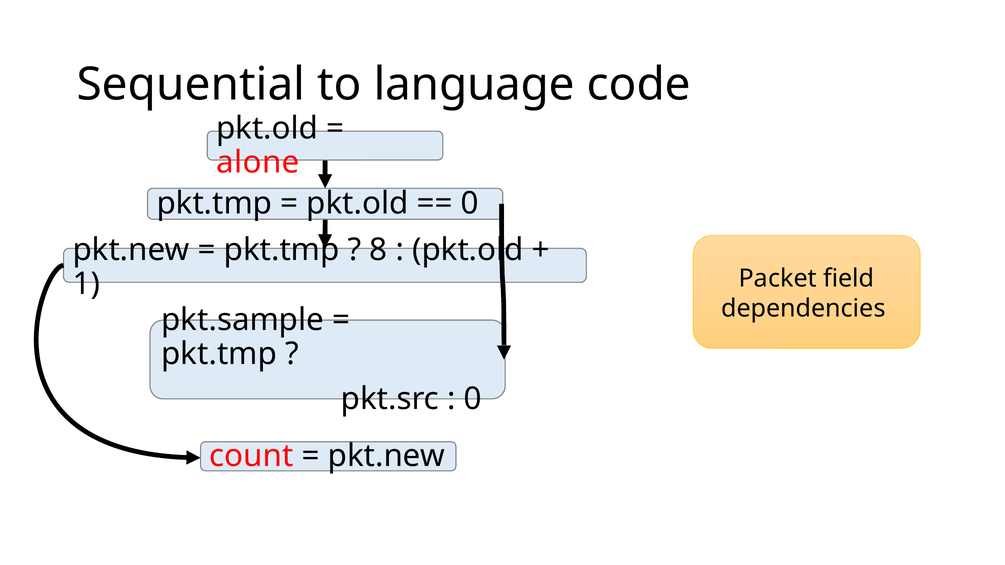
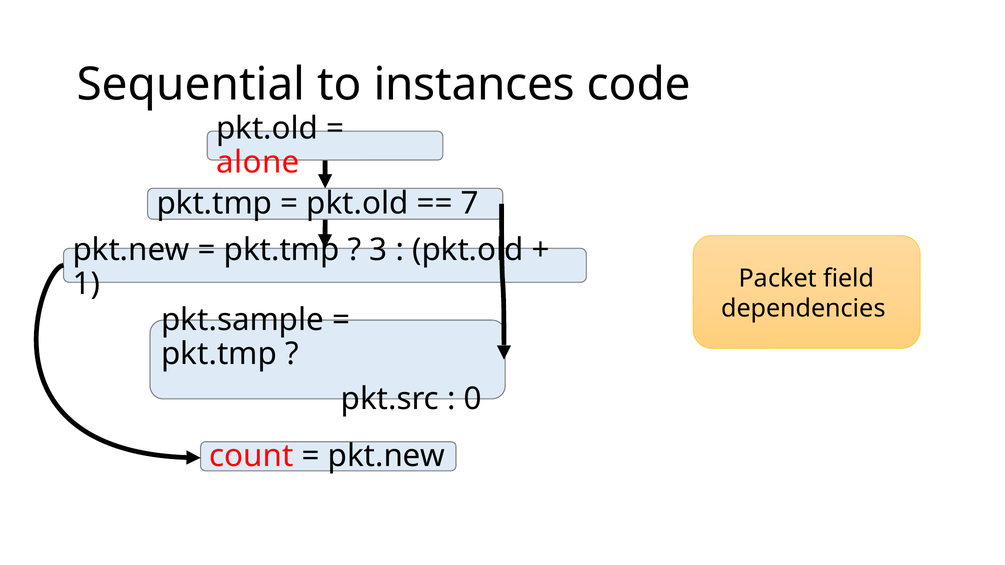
language: language -> instances
0 at (470, 204): 0 -> 7
8: 8 -> 3
